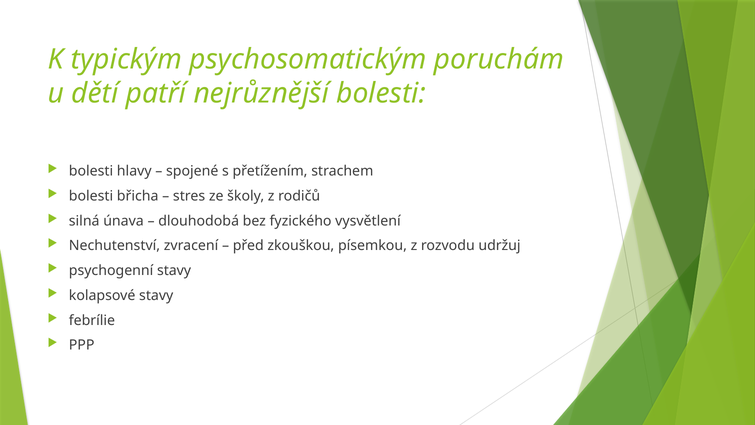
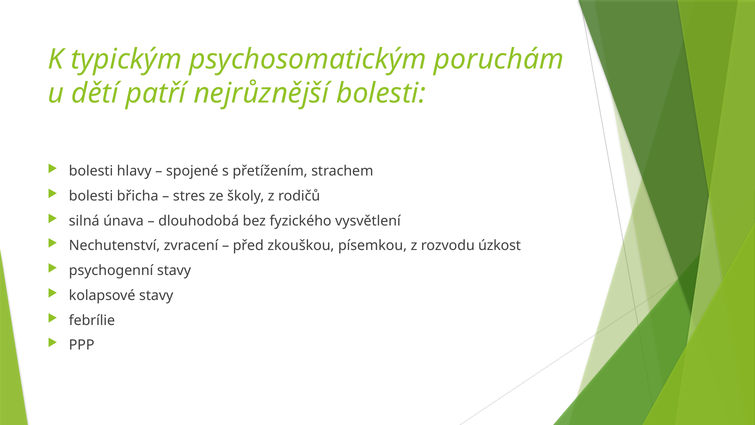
udržuj: udržuj -> úzkost
